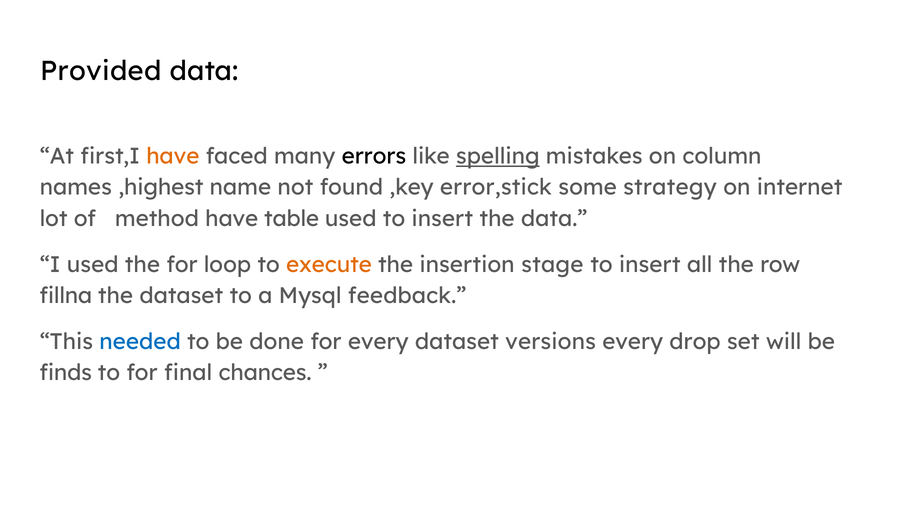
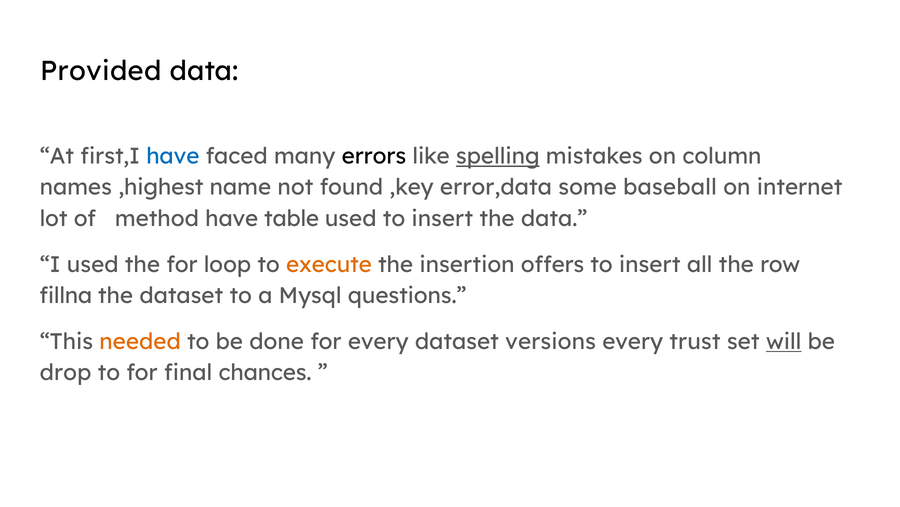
have at (173, 156) colour: orange -> blue
error,stick: error,stick -> error,data
strategy: strategy -> baseball
stage: stage -> offers
feedback: feedback -> questions
needed colour: blue -> orange
drop: drop -> trust
will underline: none -> present
finds: finds -> drop
